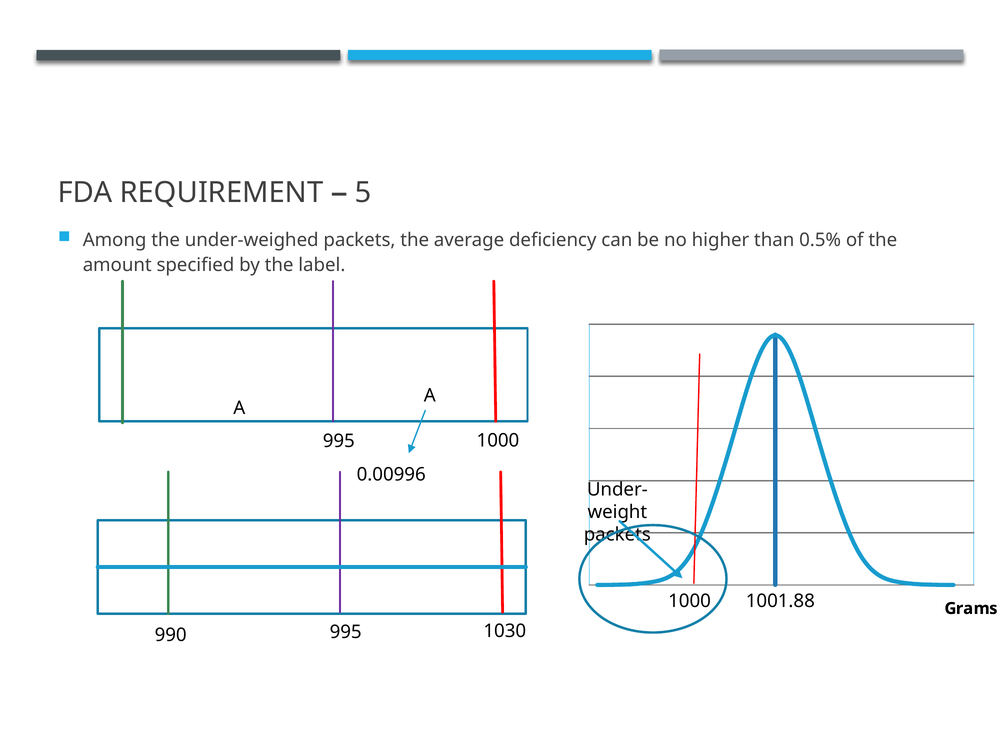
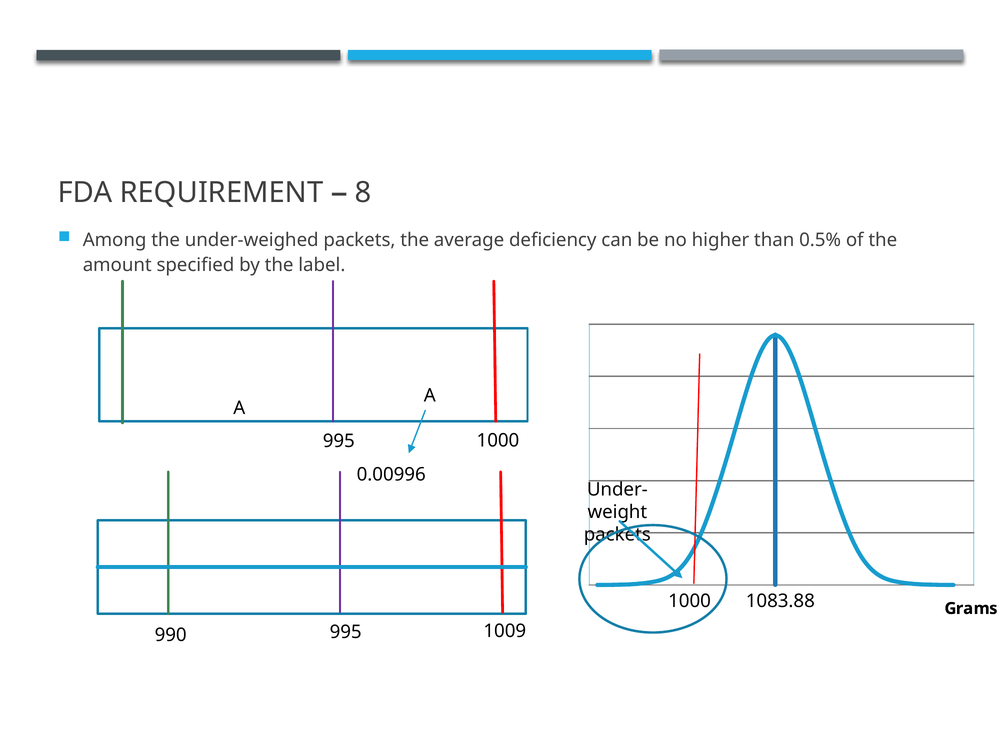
5: 5 -> 8
1001.88: 1001.88 -> 1083.88
1030: 1030 -> 1009
